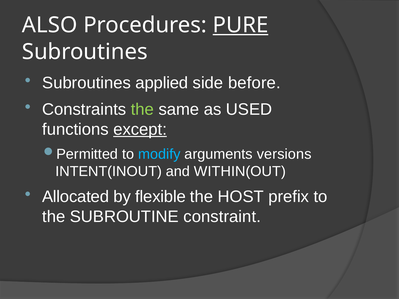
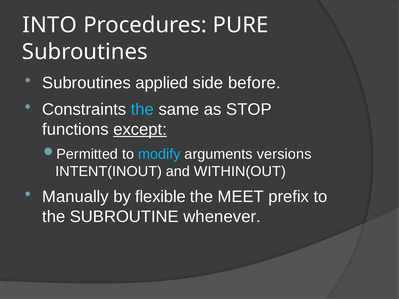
ALSO: ALSO -> INTO
PURE underline: present -> none
the at (142, 110) colour: light green -> light blue
USED: USED -> STOP
Allocated: Allocated -> Manually
HOST: HOST -> MEET
constraint: constraint -> whenever
